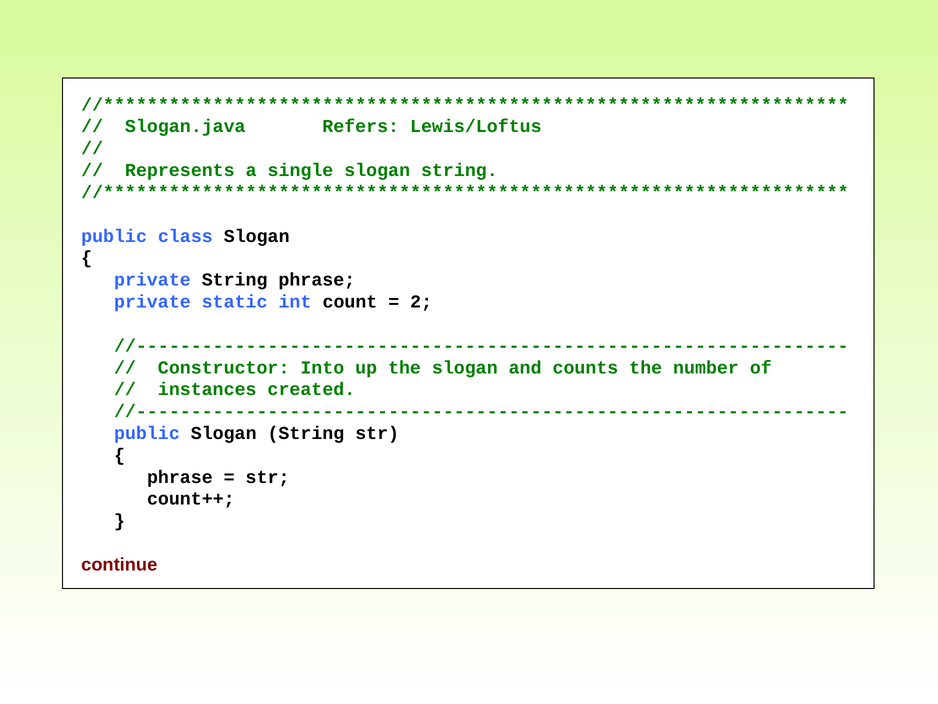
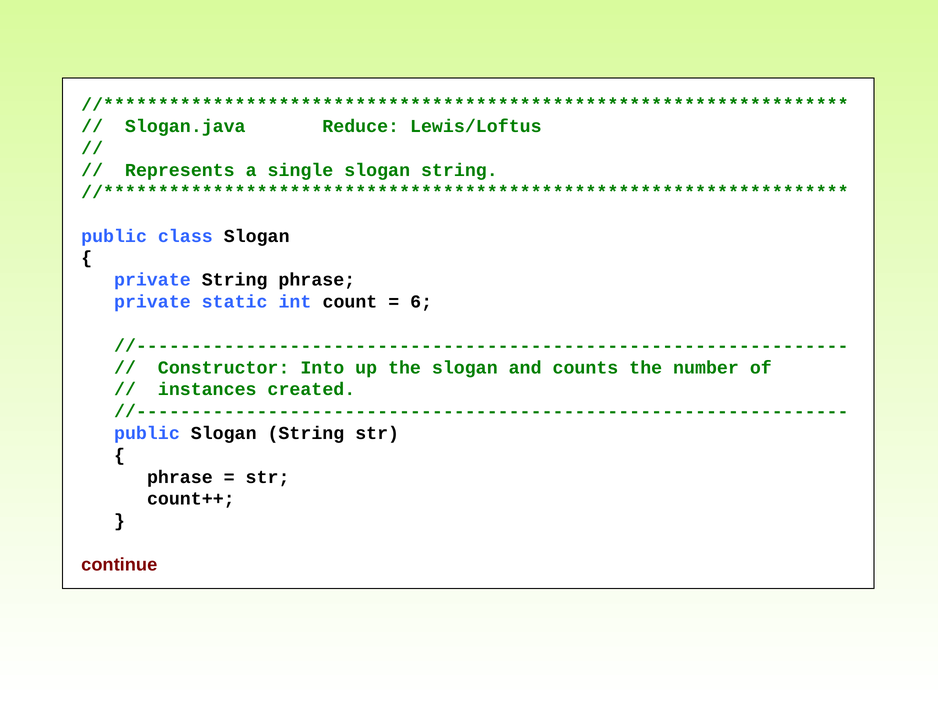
Refers: Refers -> Reduce
2: 2 -> 6
